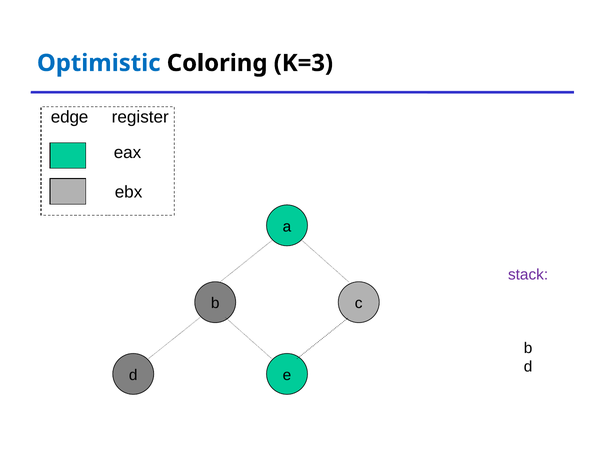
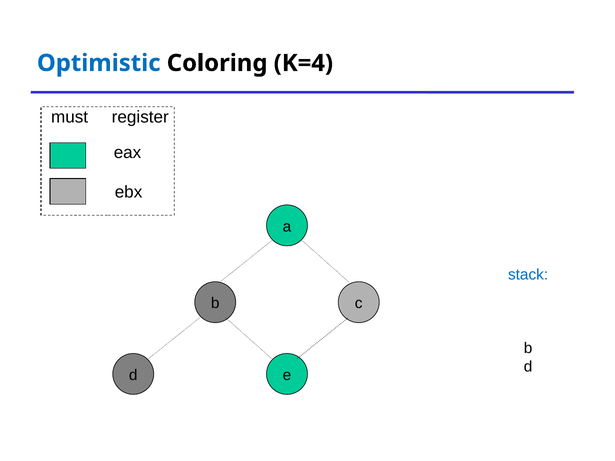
K=3: K=3 -> K=4
edge: edge -> must
stack colour: purple -> blue
